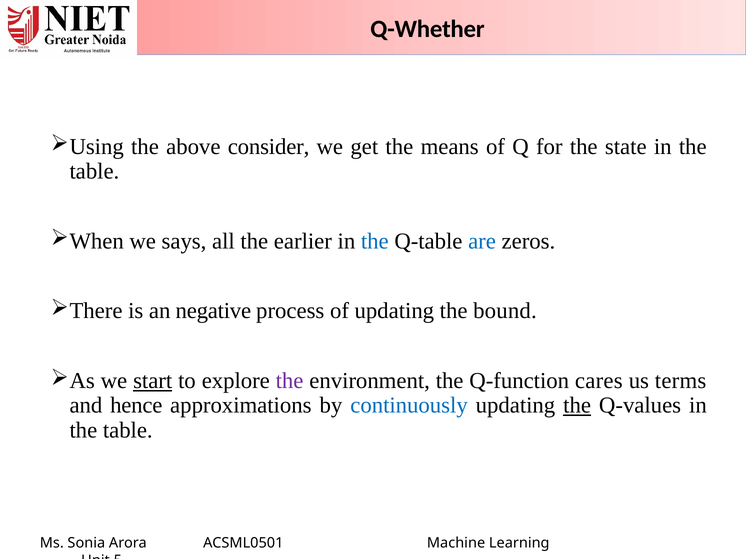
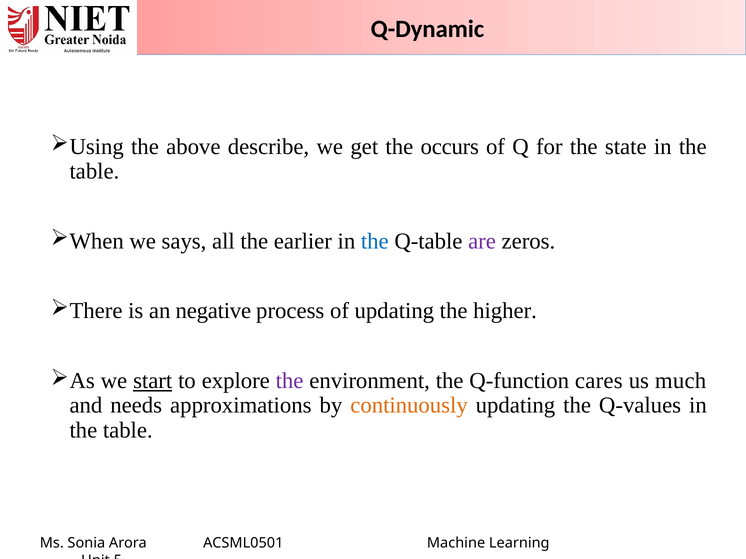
Q-Whether: Q-Whether -> Q-Dynamic
consider: consider -> describe
means: means -> occurs
are colour: blue -> purple
bound: bound -> higher
terms: terms -> much
hence: hence -> needs
continuously colour: blue -> orange
the at (577, 406) underline: present -> none
